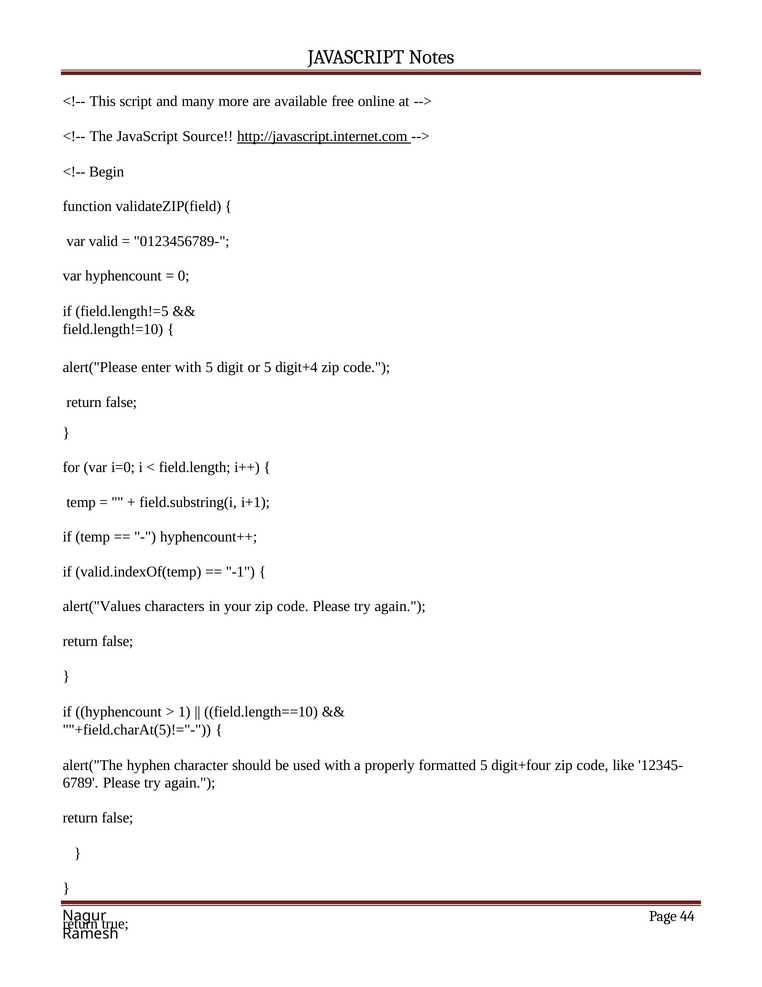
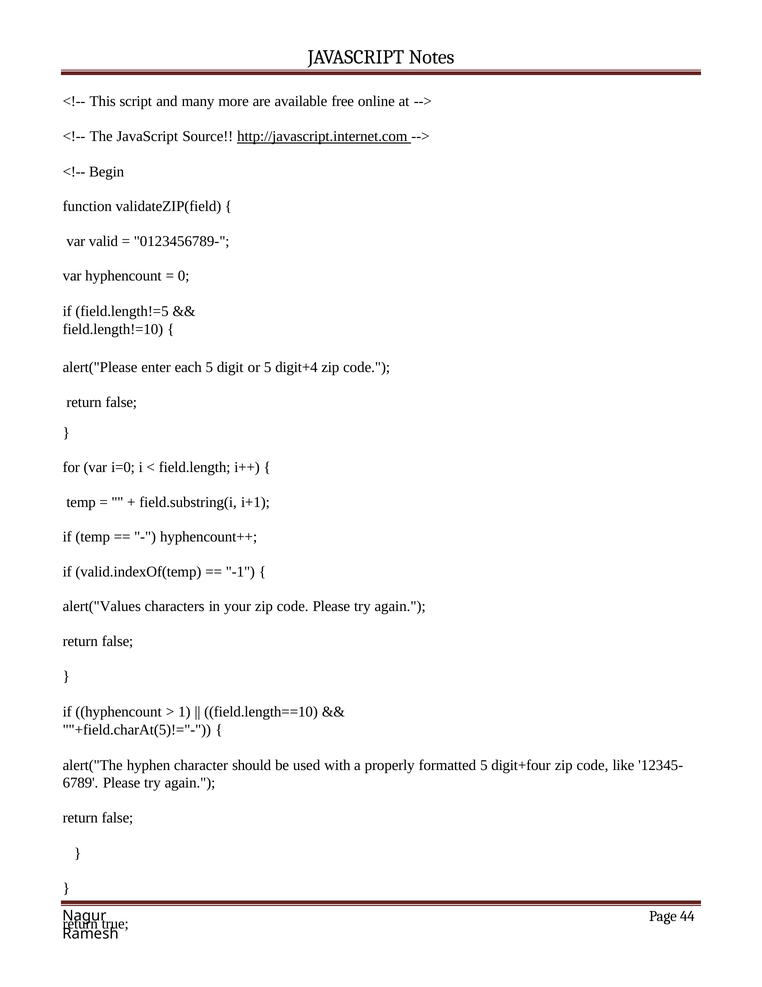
enter with: with -> each
